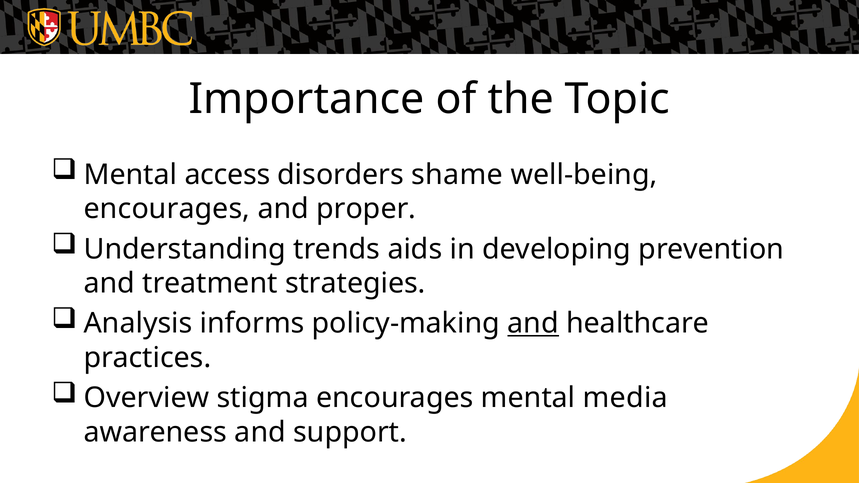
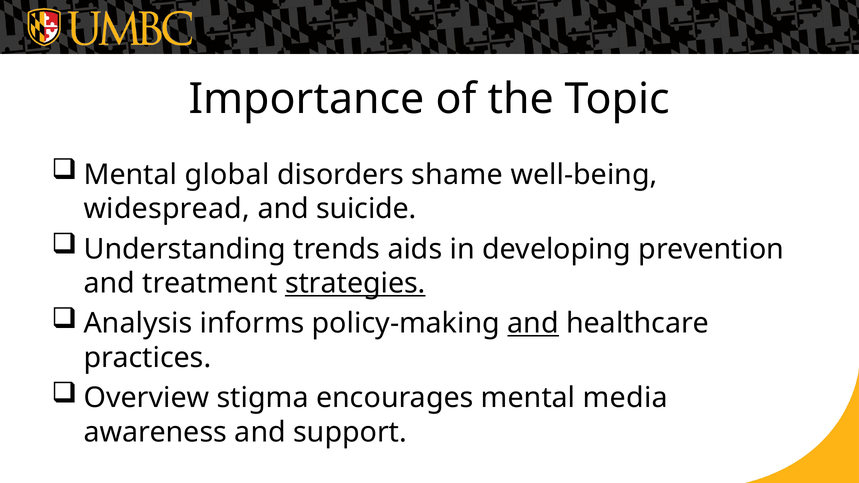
access: access -> global
encourages at (167, 209): encourages -> widespread
proper: proper -> suicide
strategies underline: none -> present
